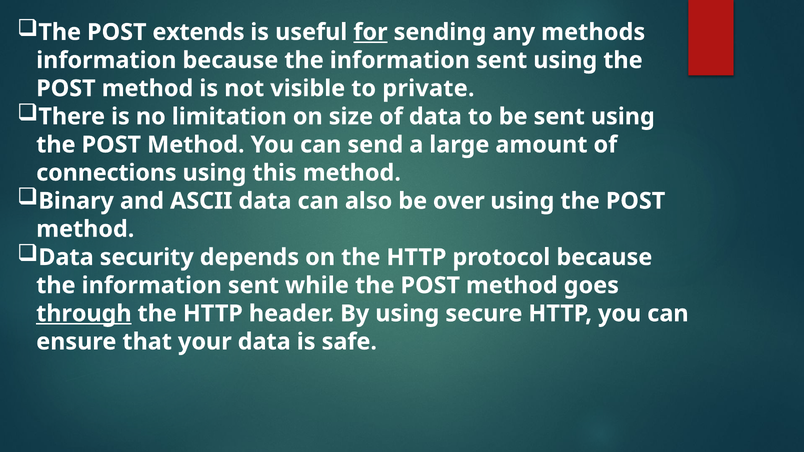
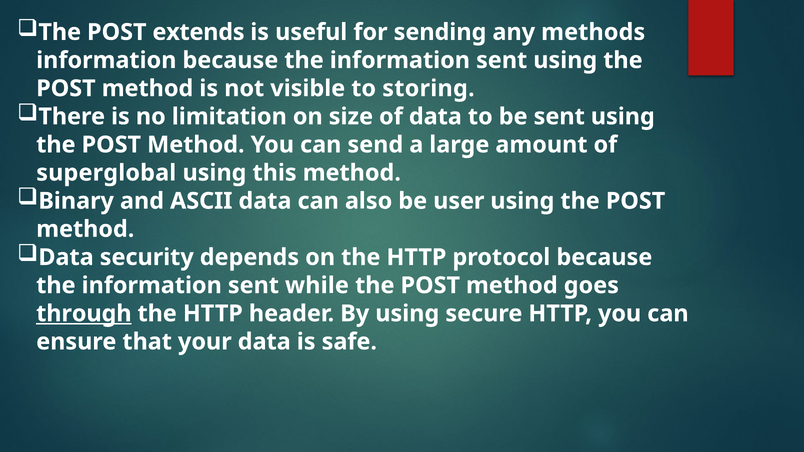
for underline: present -> none
private: private -> storing
connections: connections -> superglobal
over: over -> user
